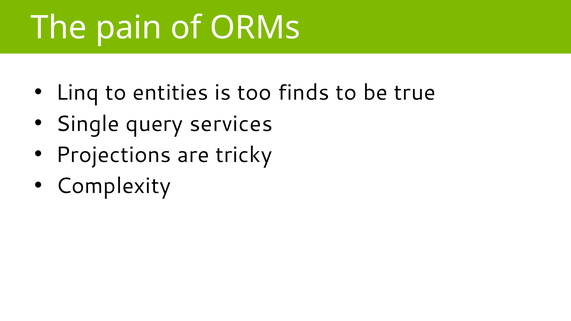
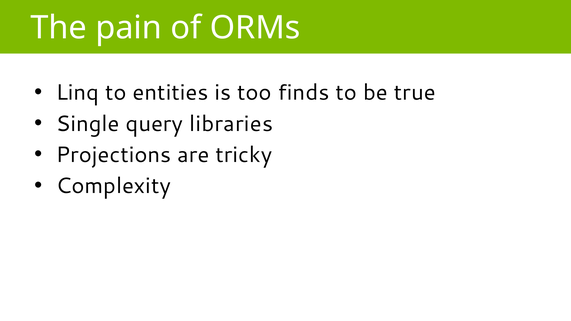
services: services -> libraries
